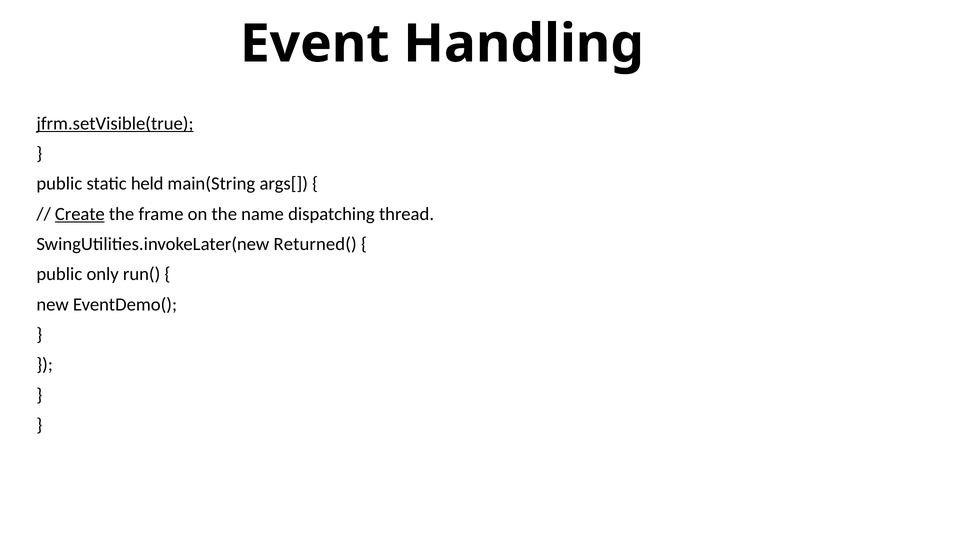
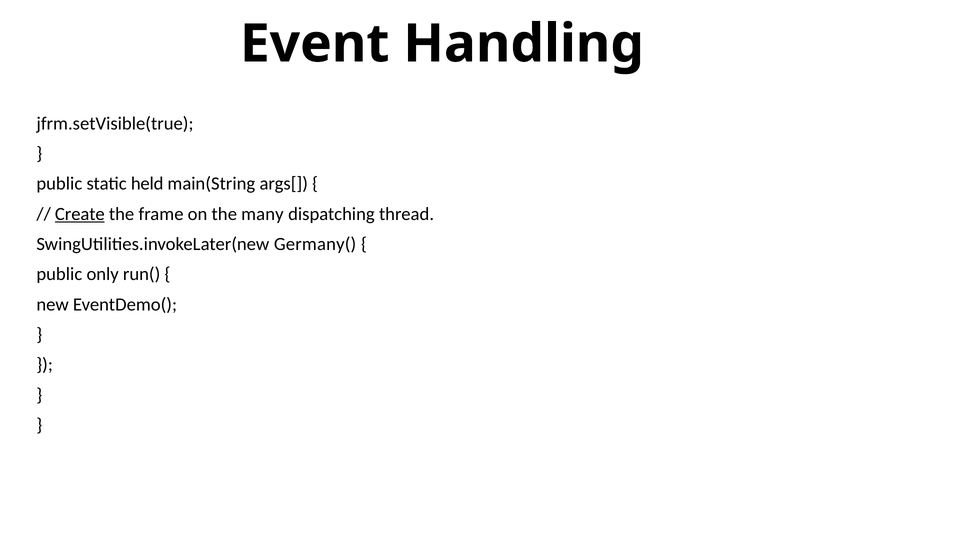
jfrm.setVisible(true underline: present -> none
name: name -> many
Returned(: Returned( -> Germany(
